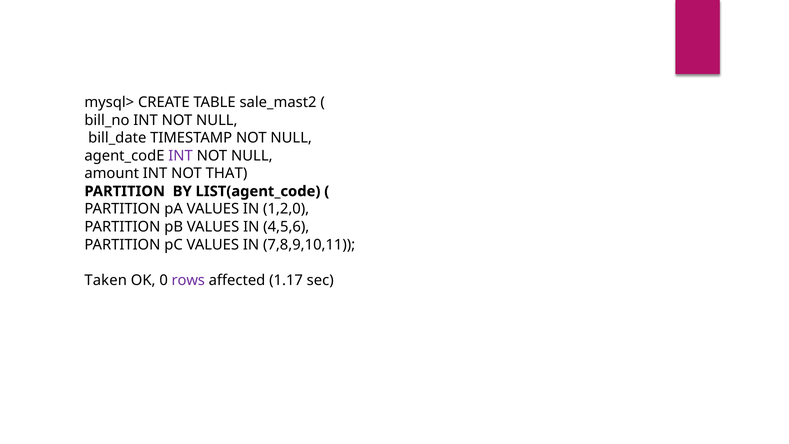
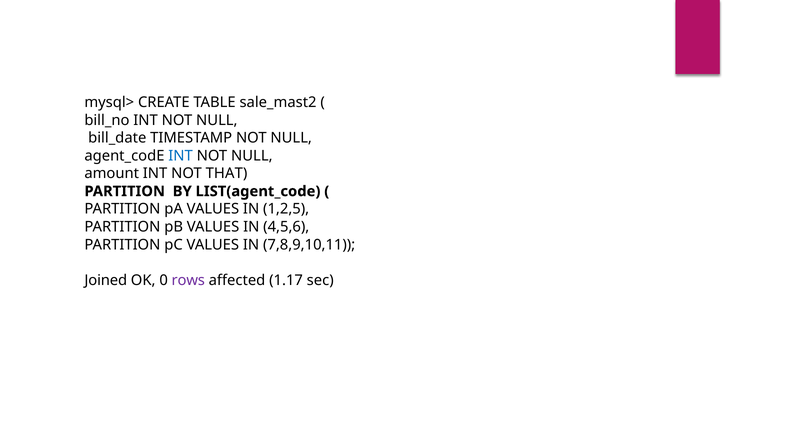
INT at (181, 156) colour: purple -> blue
1,2,0: 1,2,0 -> 1,2,5
Taken: Taken -> Joined
